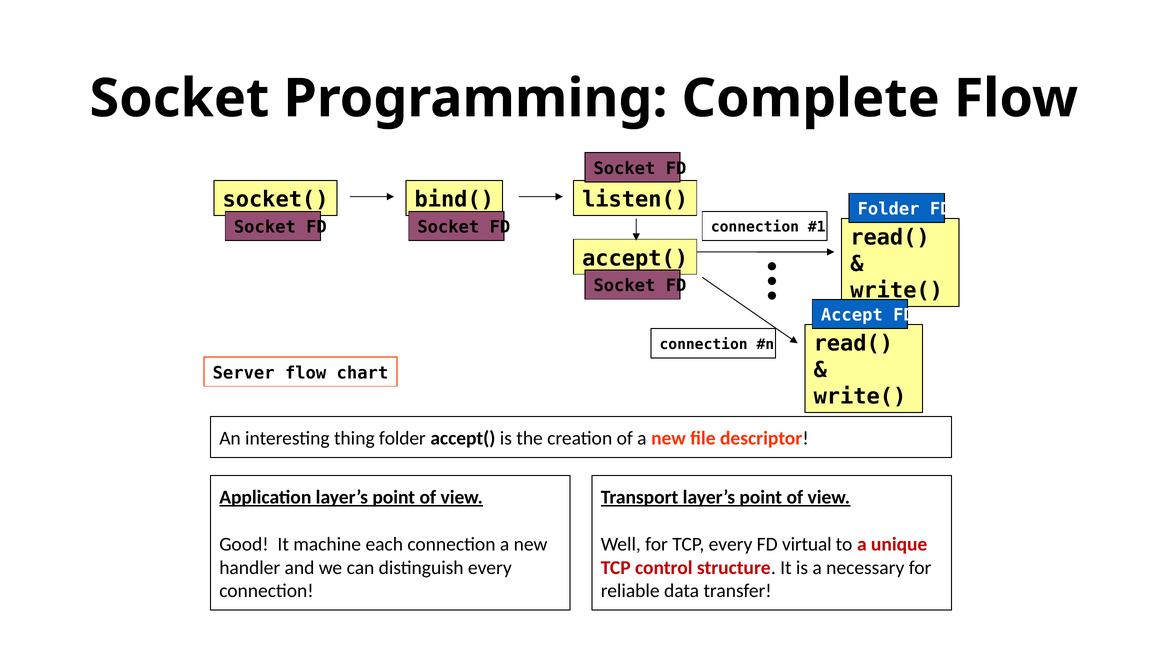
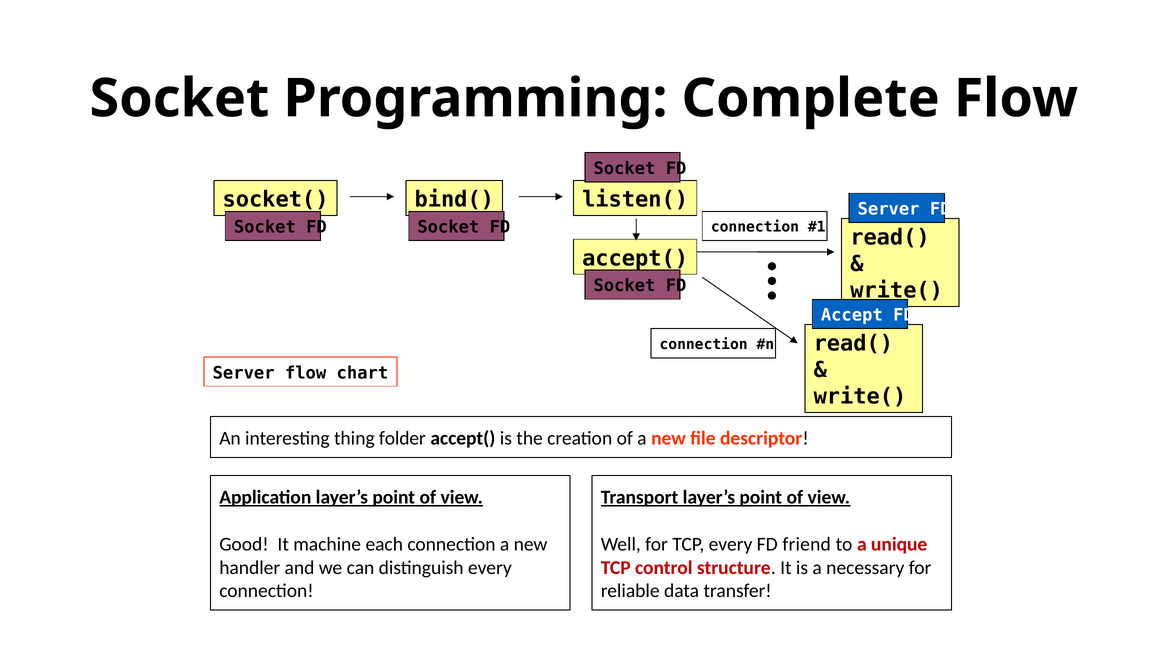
Folder at (889, 209): Folder -> Server
virtual: virtual -> friend
